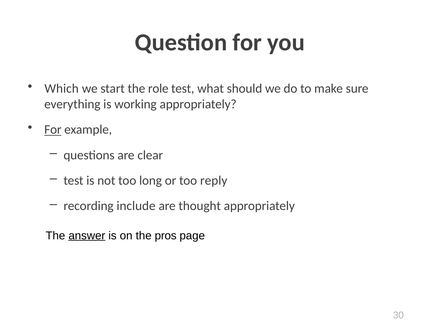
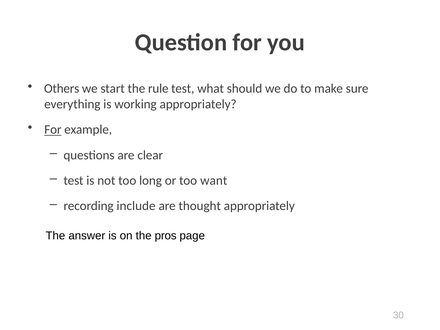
Which: Which -> Others
role: role -> rule
reply: reply -> want
answer underline: present -> none
